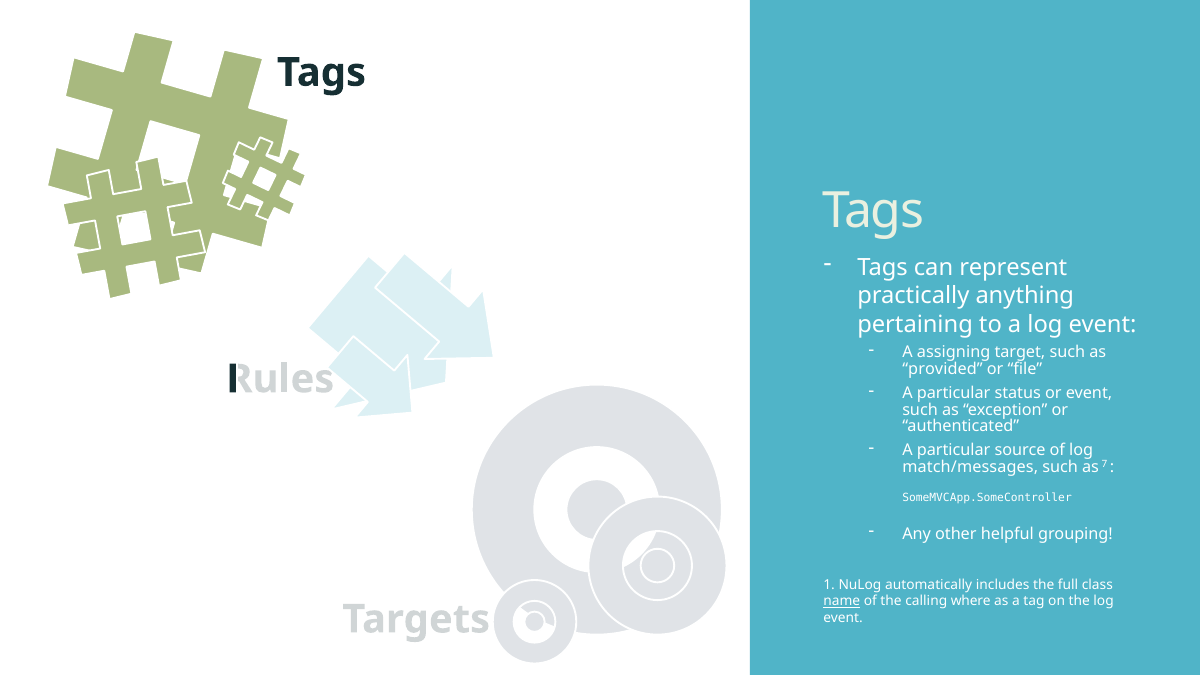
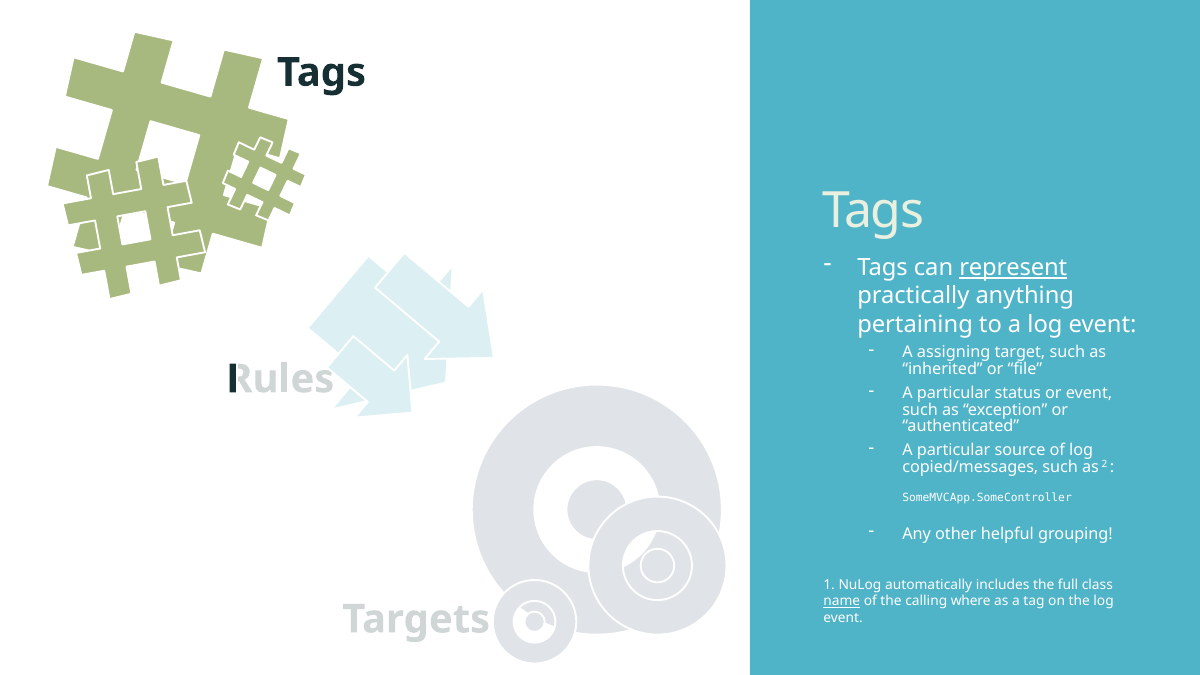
represent underline: none -> present
provided: provided -> inherited
match/messages: match/messages -> copied/messages
7: 7 -> 2
